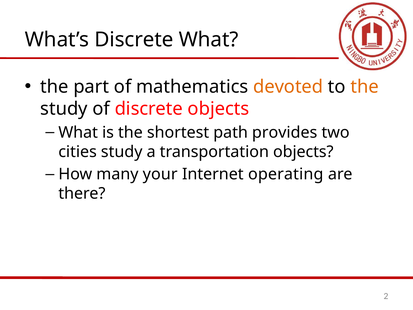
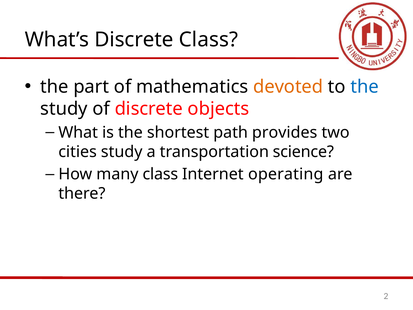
Discrete What: What -> Class
the at (365, 87) colour: orange -> blue
transportation objects: objects -> science
many your: your -> class
